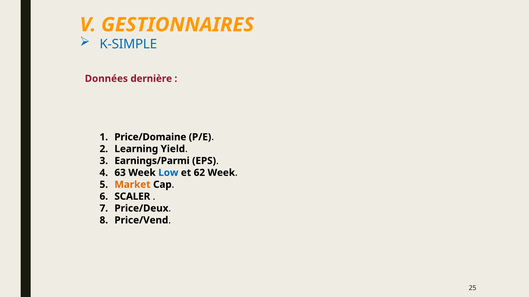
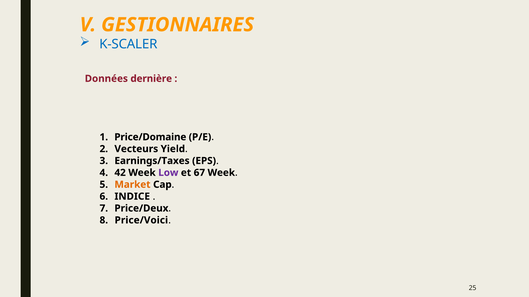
K-SIMPLE: K-SIMPLE -> K-SCALER
Learning: Learning -> Vecteurs
Earnings/Parmi: Earnings/Parmi -> Earnings/Taxes
63: 63 -> 42
Low colour: blue -> purple
62: 62 -> 67
SCALER: SCALER -> INDICE
Price/Vend: Price/Vend -> Price/Voici
